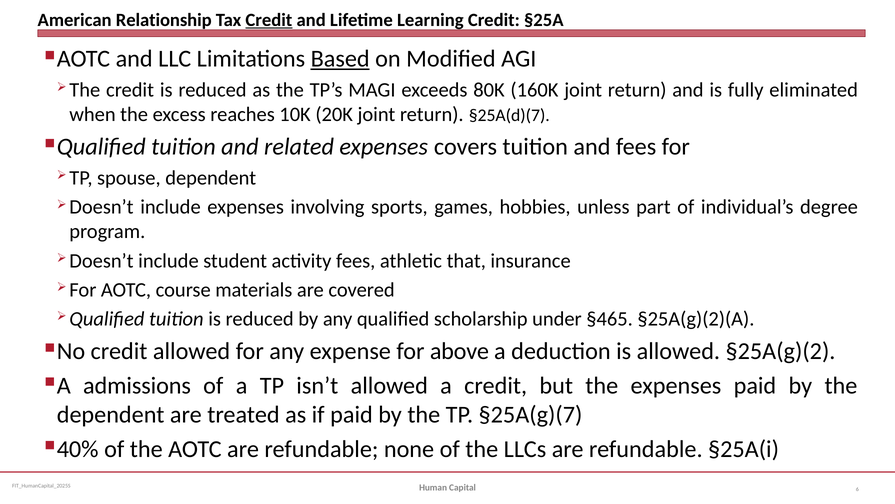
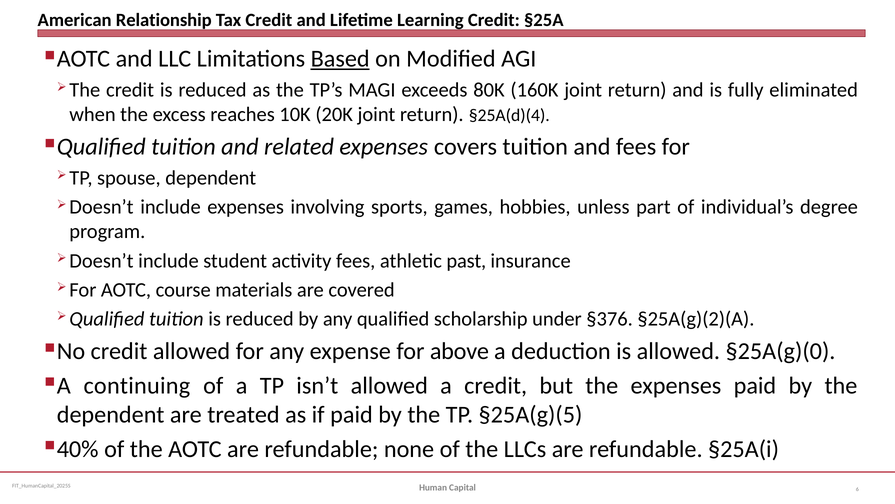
Credit at (269, 20) underline: present -> none
§25A(d)(7: §25A(d)(7 -> §25A(d)(4
that: that -> past
§465: §465 -> §376
§25A(g)(2: §25A(g)(2 -> §25A(g)(0
admissions: admissions -> continuing
§25A(g)(7: §25A(g)(7 -> §25A(g)(5
